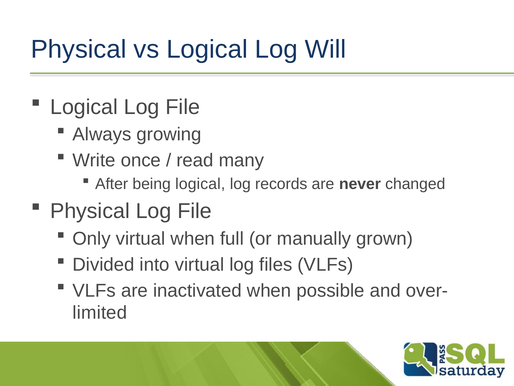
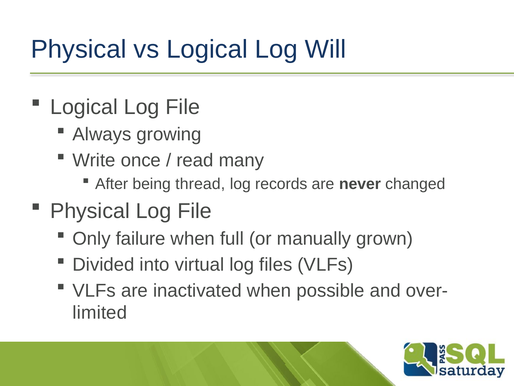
being logical: logical -> thread
Only virtual: virtual -> failure
